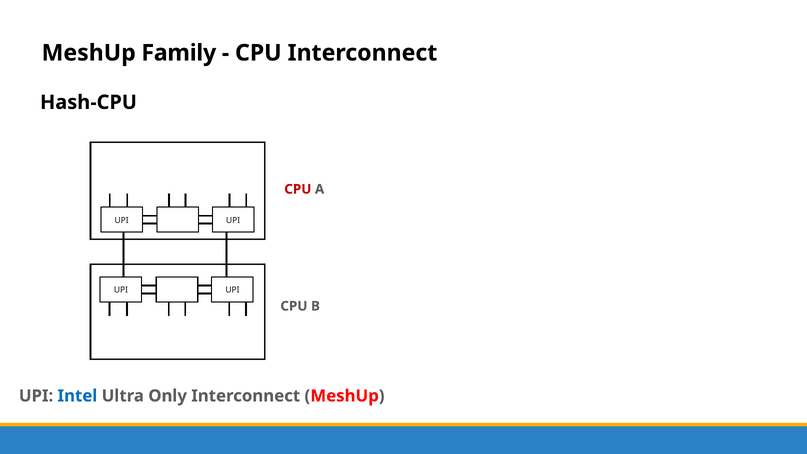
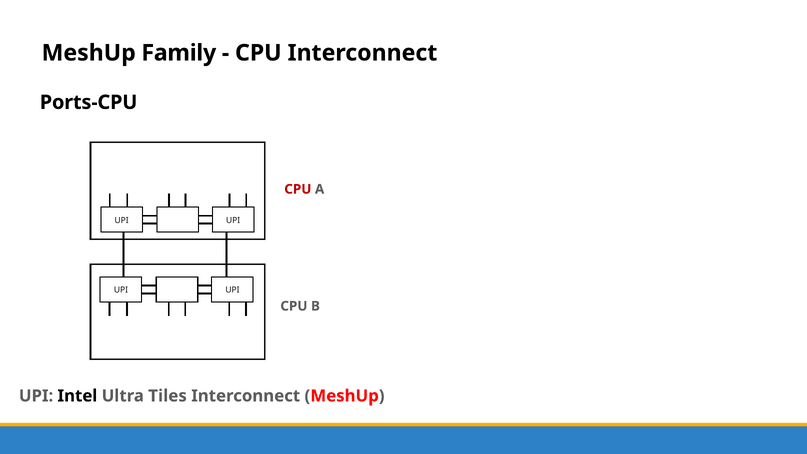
Hash-CPU: Hash-CPU -> Ports-CPU
Intel colour: blue -> black
Only: Only -> Tiles
